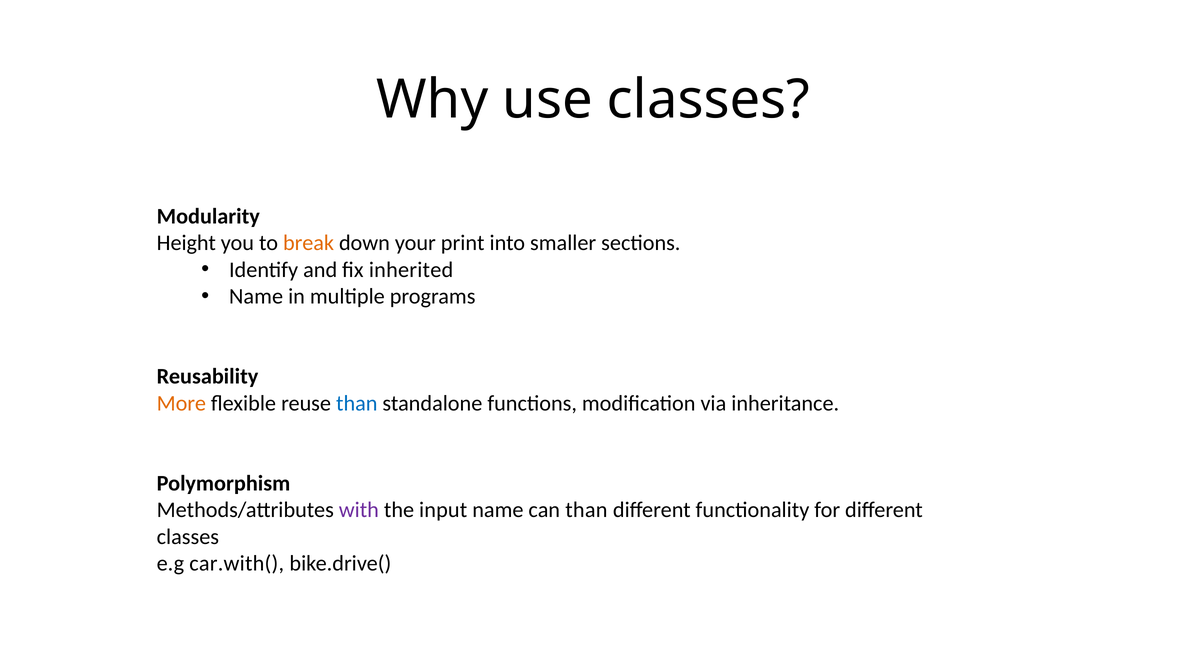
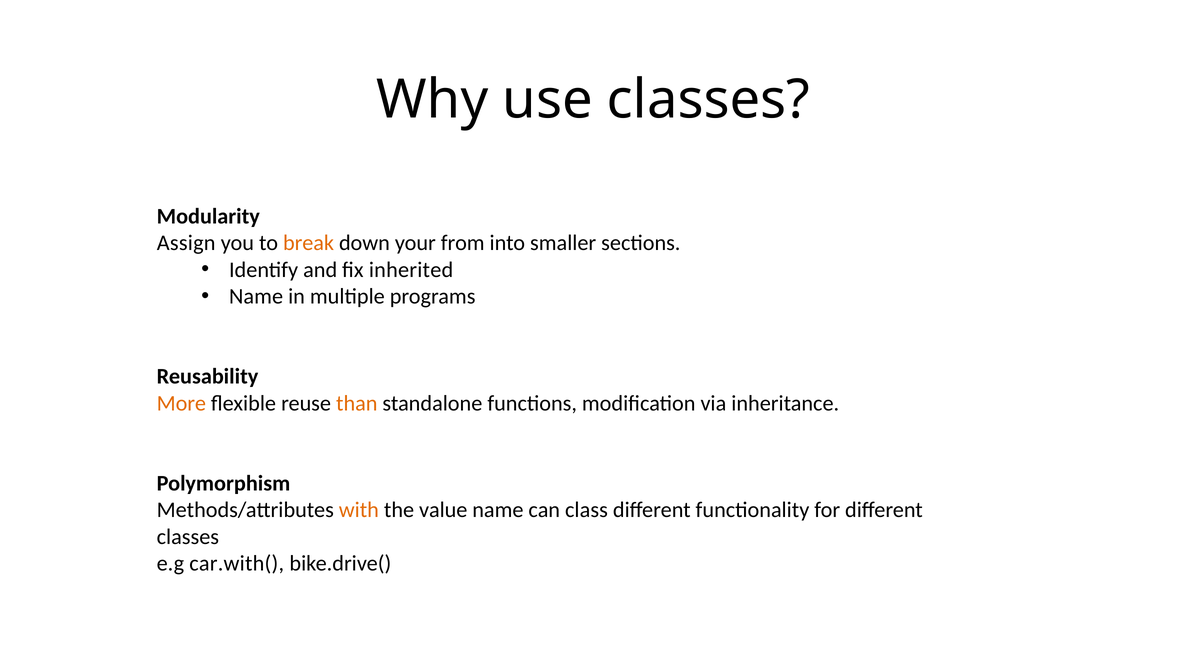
Height: Height -> Assign
print: print -> from
than at (357, 403) colour: blue -> orange
with colour: purple -> orange
input: input -> value
can than: than -> class
